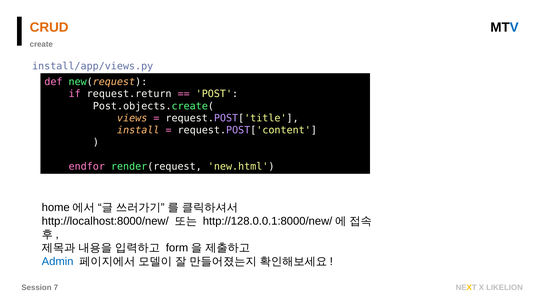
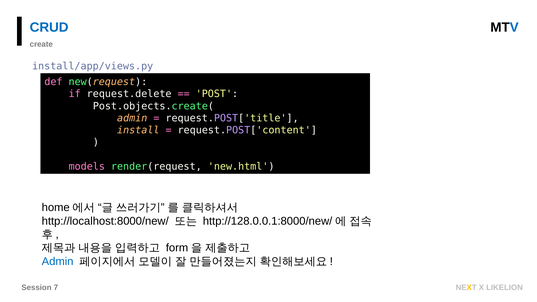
CRUD colour: orange -> blue
request.return: request.return -> request.delete
views at (132, 118): views -> admin
endfor: endfor -> models
